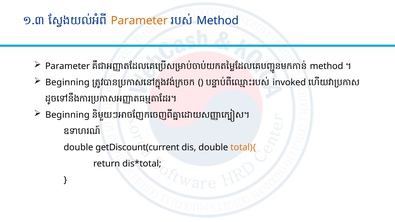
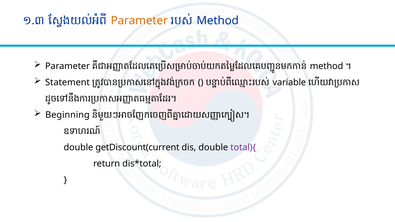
Beginning at (67, 82): Beginning -> Statement
invoked: invoked -> variable
total){ colour: orange -> purple
